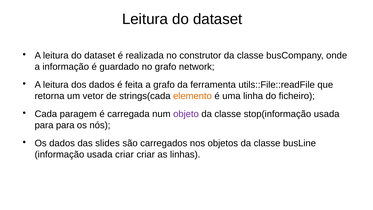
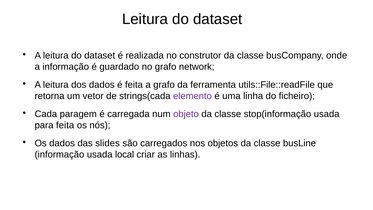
elemento colour: orange -> purple
para para: para -> feita
usada criar: criar -> local
